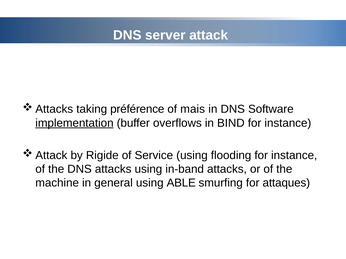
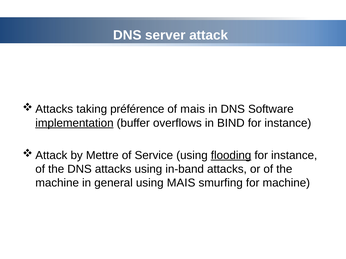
Rigide: Rigide -> Mettre
flooding underline: none -> present
using ABLE: ABLE -> MAIS
for attaques: attaques -> machine
